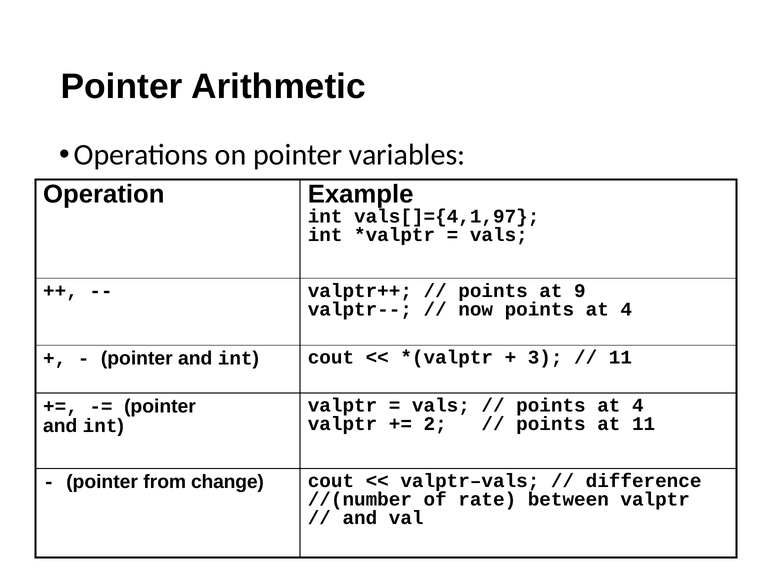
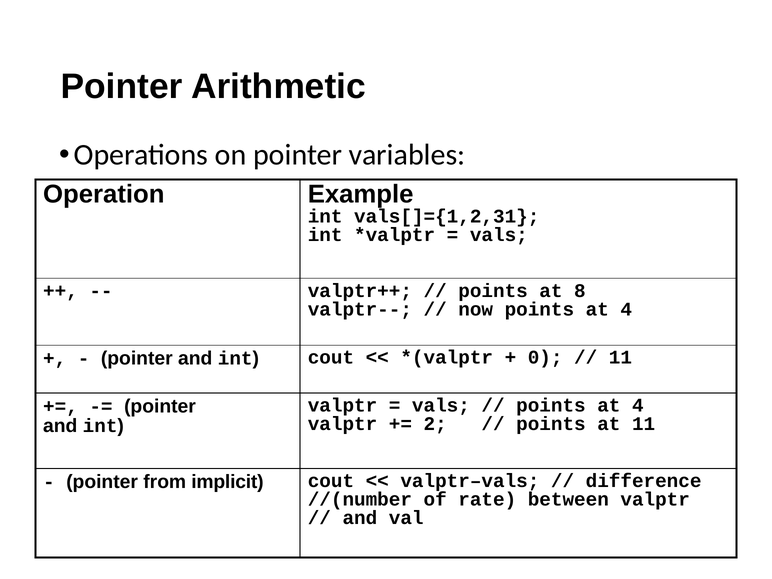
vals[]={4,1,97: vals[]={4,1,97 -> vals[]={1,2,31
9: 9 -> 8
3: 3 -> 0
change: change -> implicit
